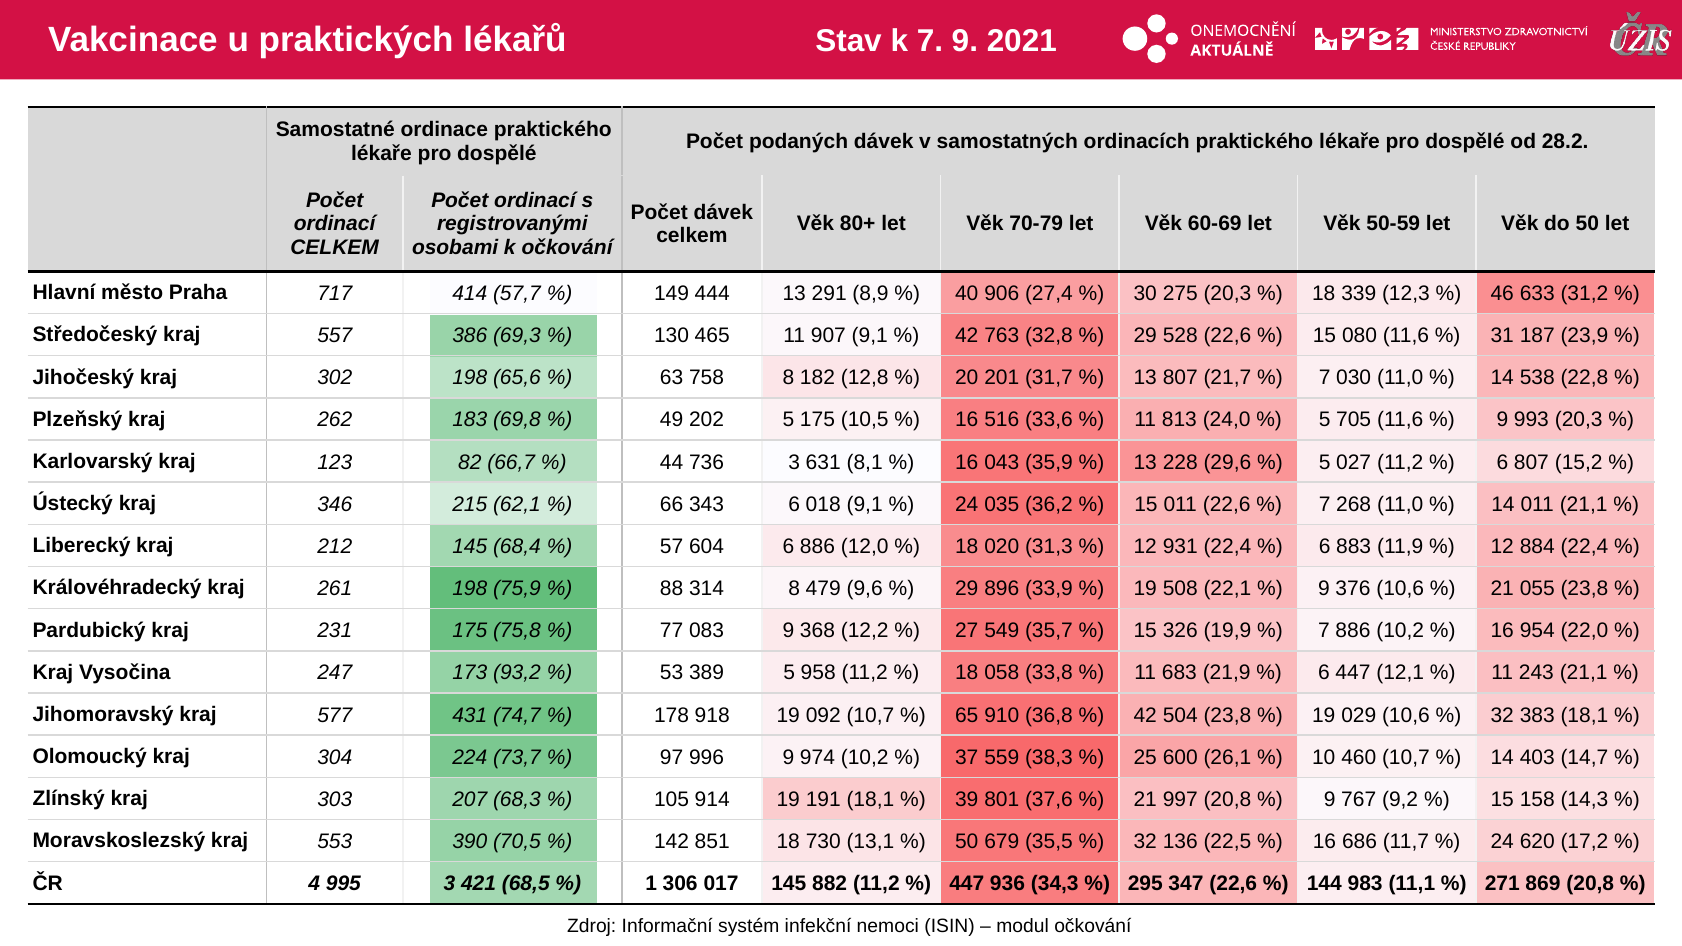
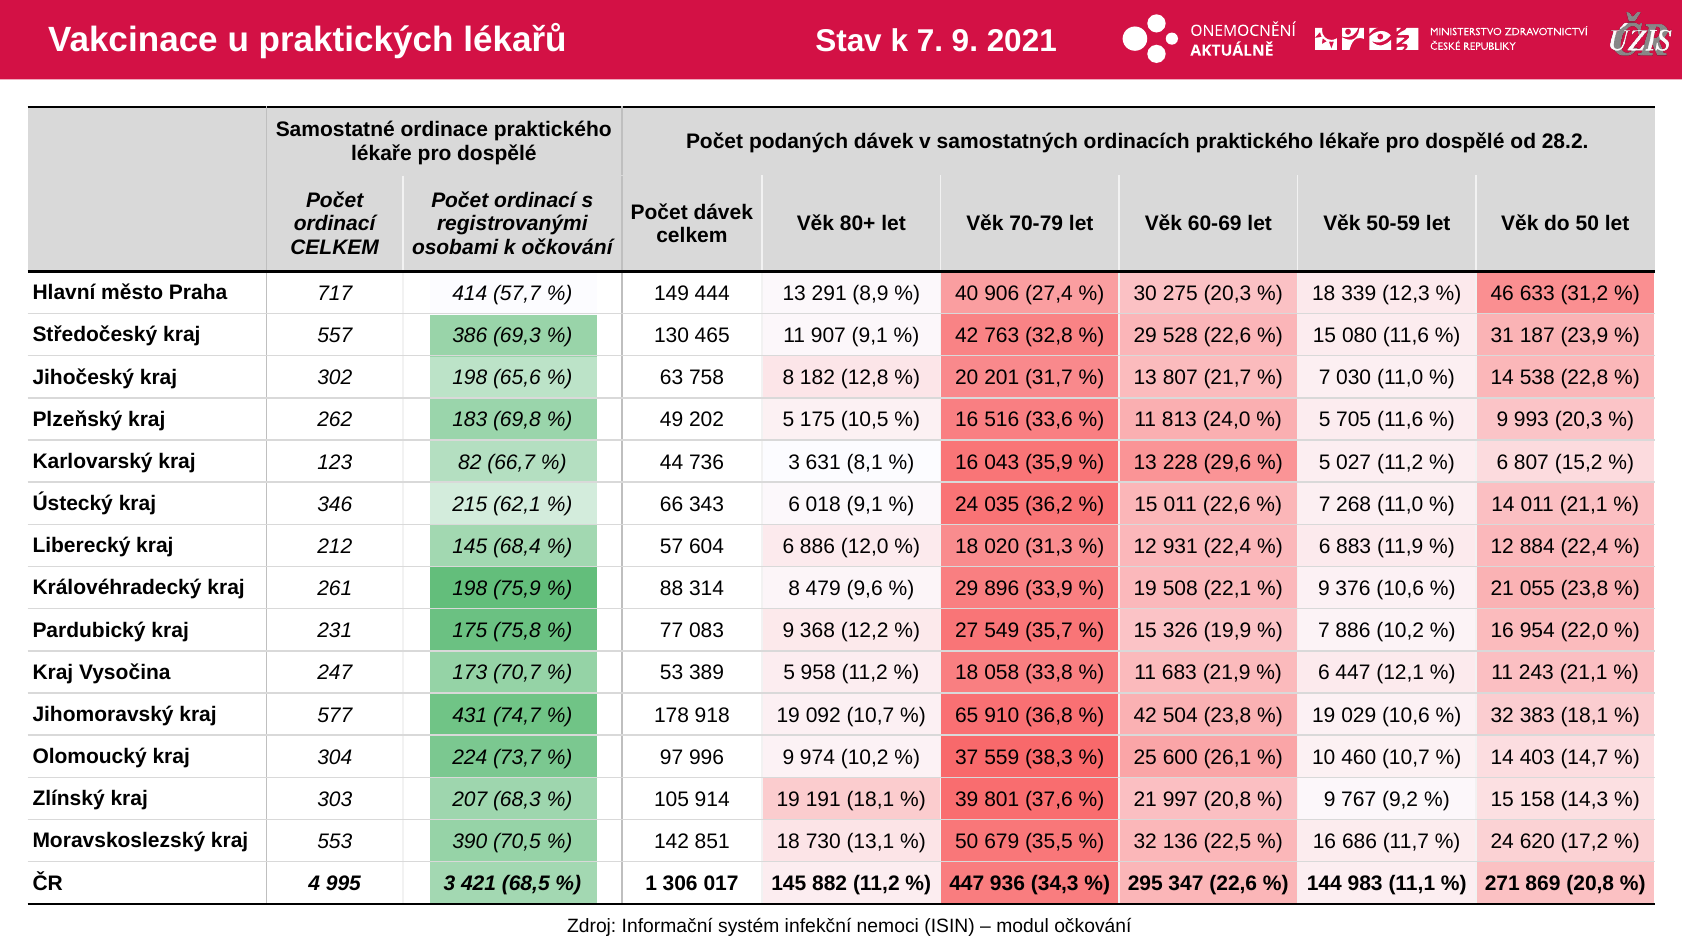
93,2: 93,2 -> 70,7
